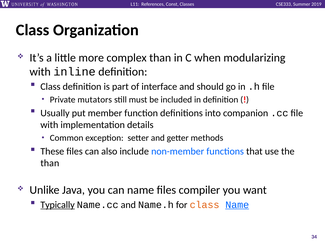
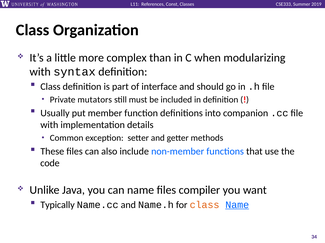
inline: inline -> syntax
than at (50, 164): than -> code
Typically underline: present -> none
